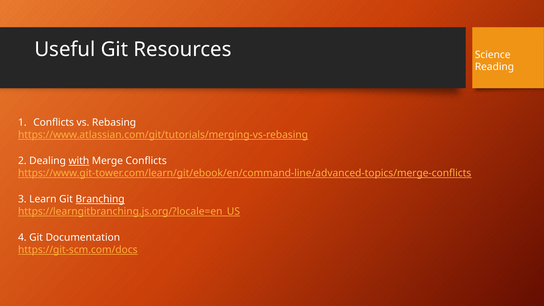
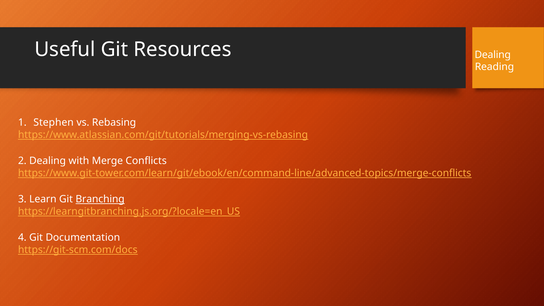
Resources Science: Science -> Dealing
Conflicts at (54, 122): Conflicts -> Stephen
with underline: present -> none
